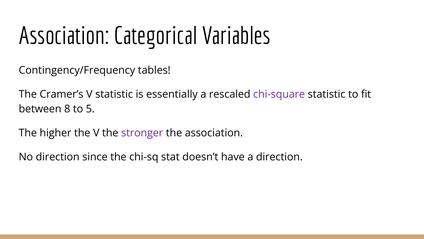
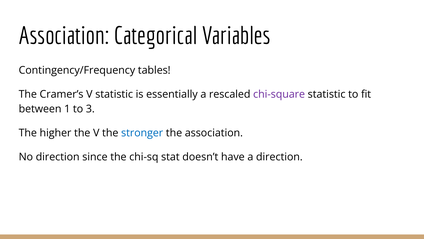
8: 8 -> 1
5: 5 -> 3
stronger colour: purple -> blue
